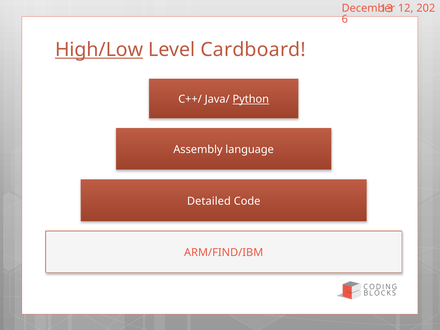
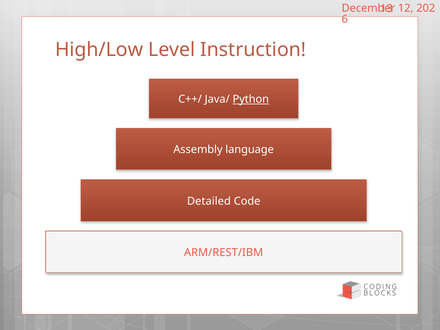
High/Low underline: present -> none
Cardboard: Cardboard -> Instruction
ARM/FIND/IBM: ARM/FIND/IBM -> ARM/REST/IBM
